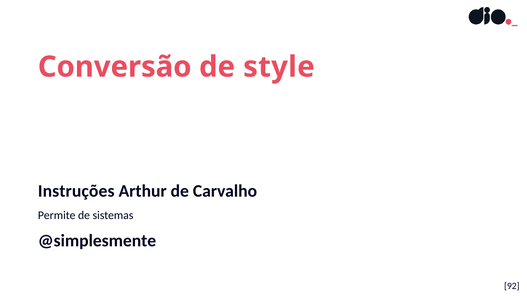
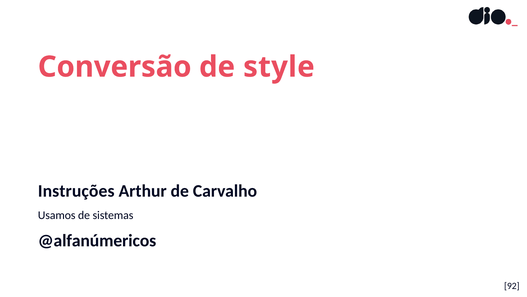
Permite: Permite -> Usamos
@simplesmente: @simplesmente -> @alfanúmericos
